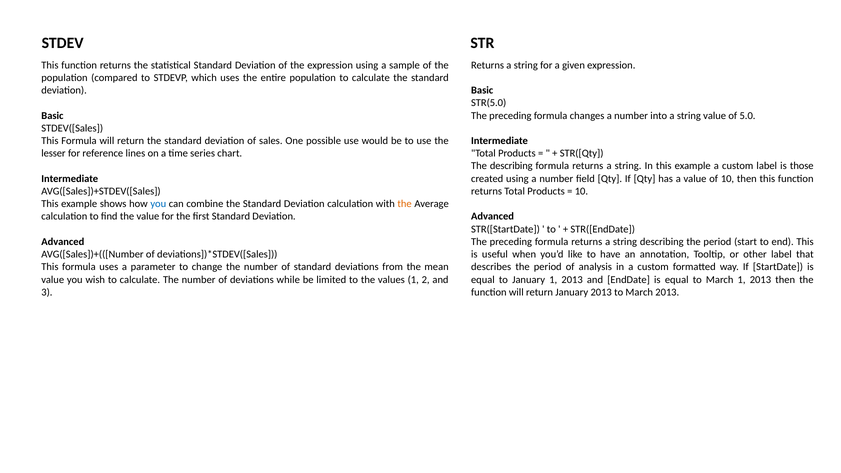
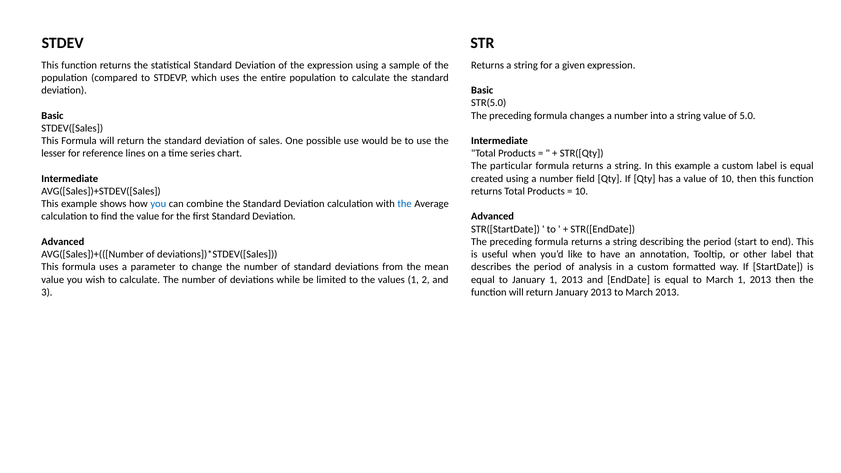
The describing: describing -> particular
label is those: those -> equal
the at (405, 204) colour: orange -> blue
